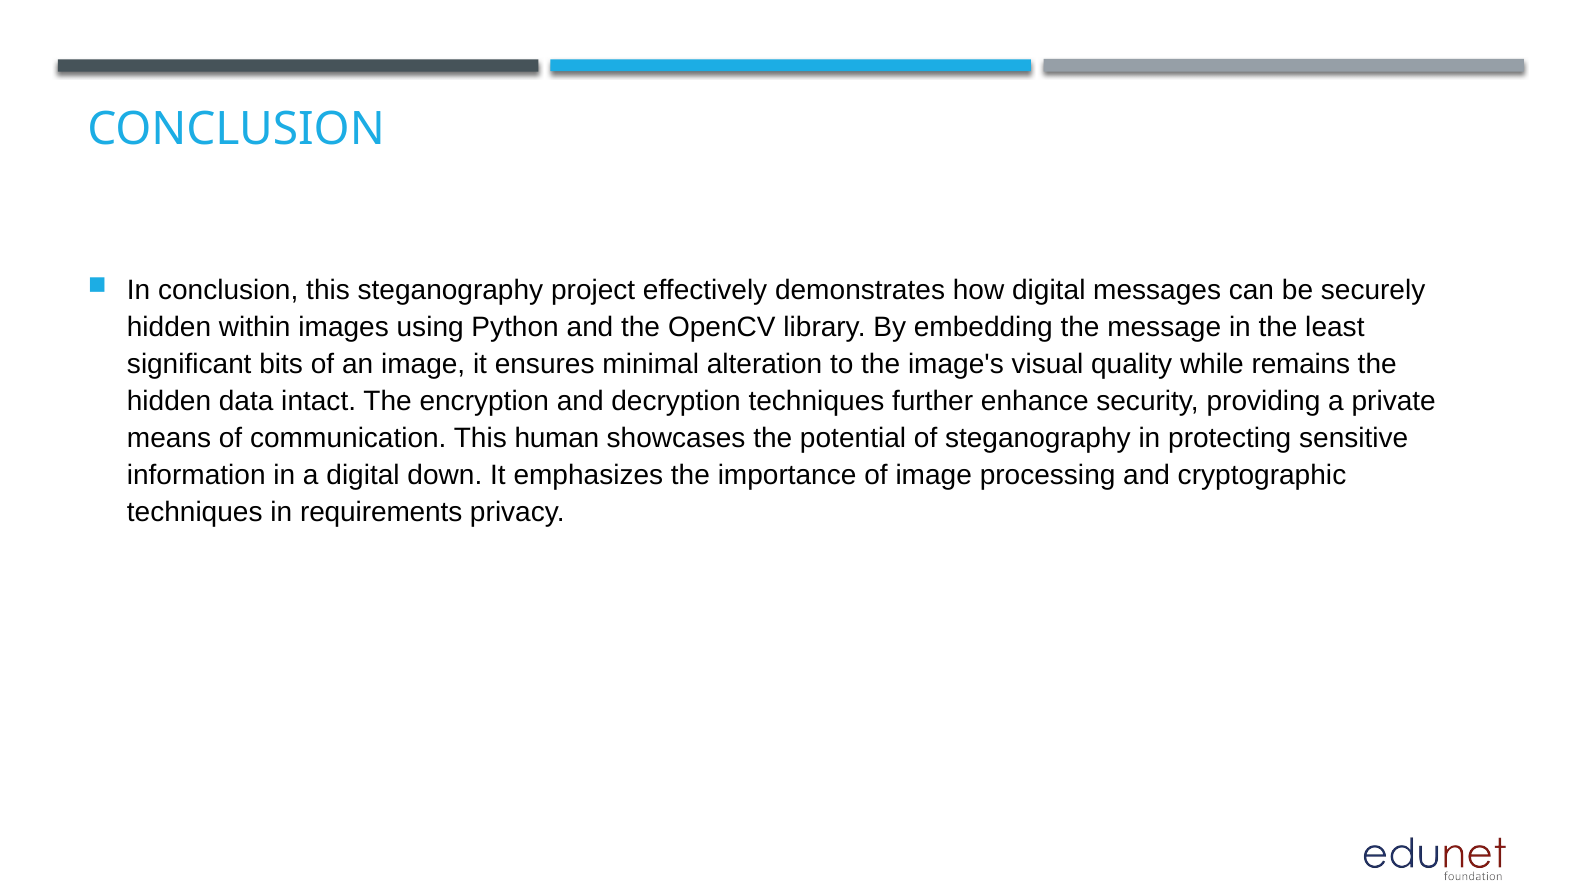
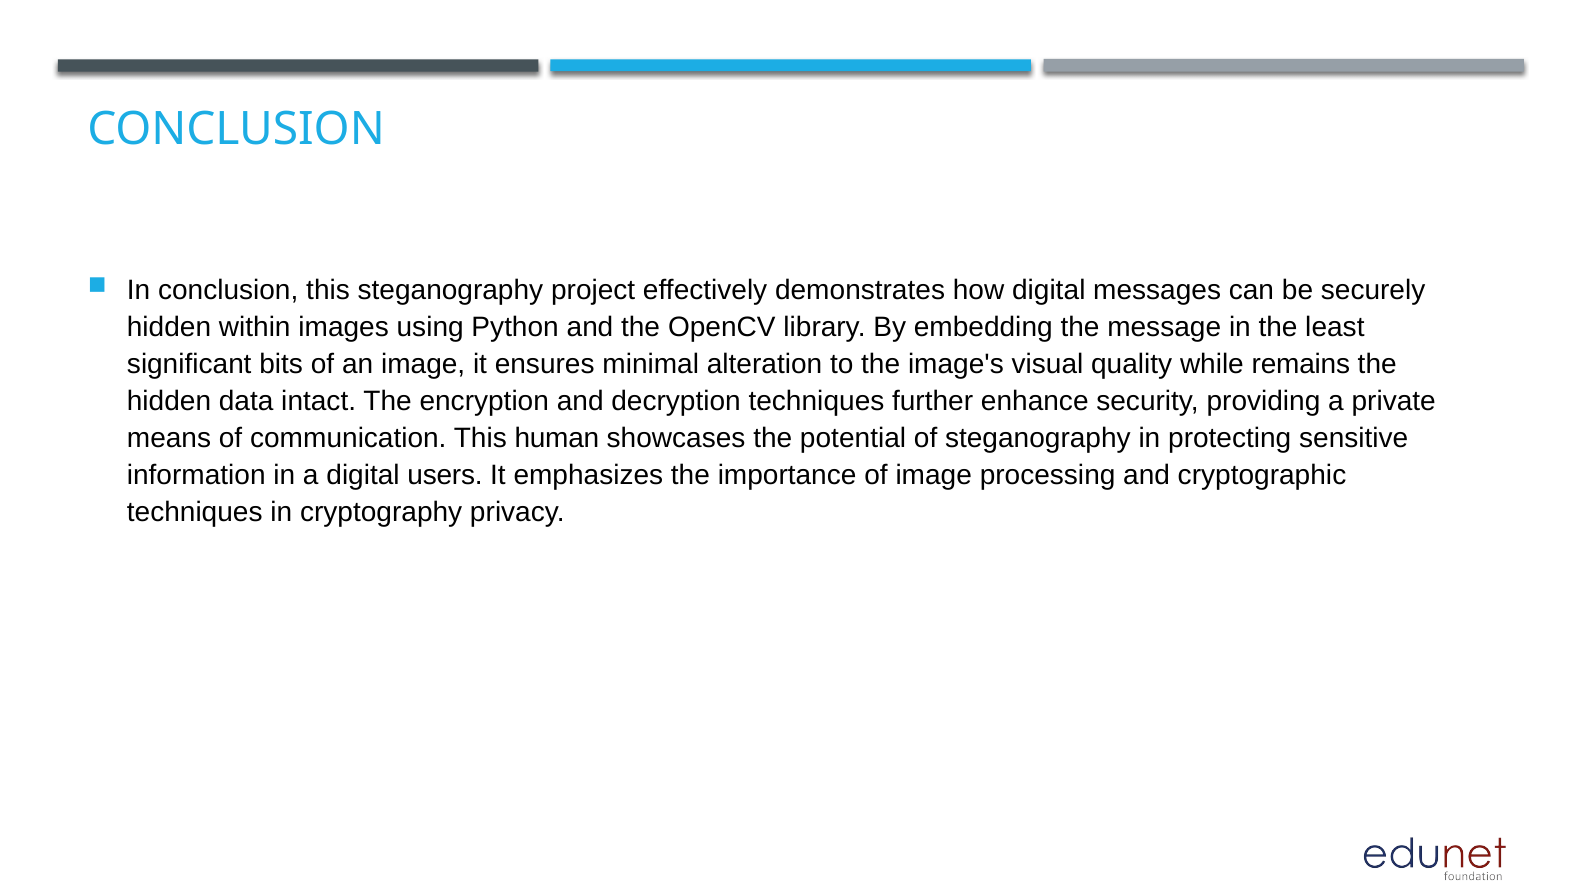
down: down -> users
requirements: requirements -> cryptography
